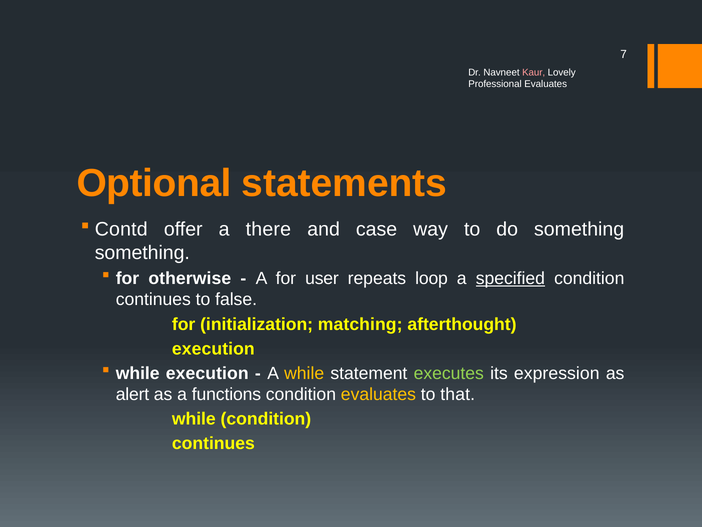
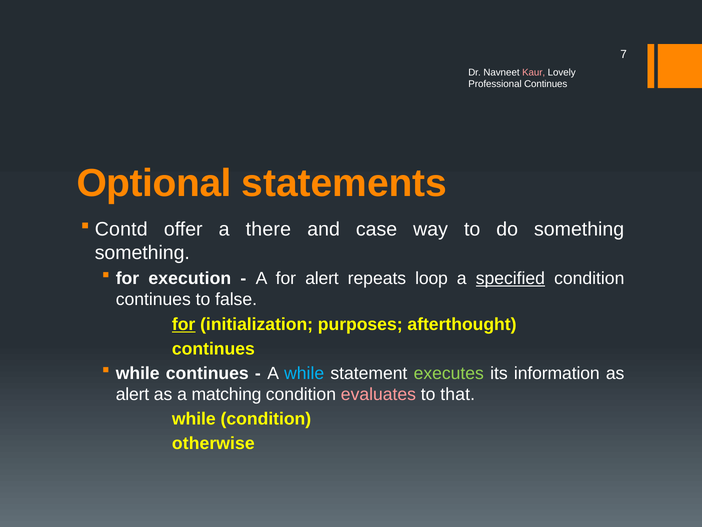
Professional Evaluates: Evaluates -> Continues
otherwise: otherwise -> execution
for user: user -> alert
for at (184, 324) underline: none -> present
matching: matching -> purposes
execution at (213, 348): execution -> continues
while execution: execution -> continues
while at (304, 373) colour: yellow -> light blue
expression: expression -> information
functions: functions -> matching
evaluates at (378, 394) colour: yellow -> pink
continues at (213, 443): continues -> otherwise
